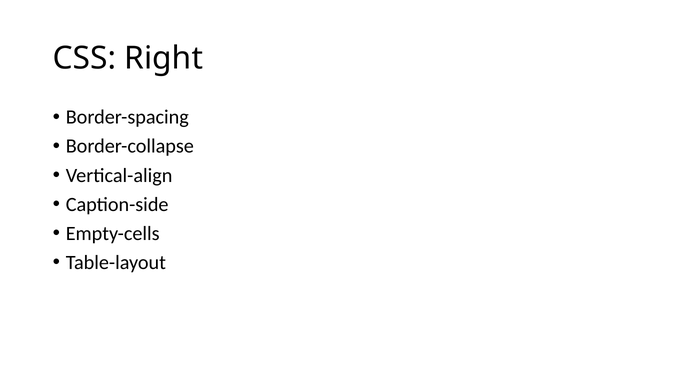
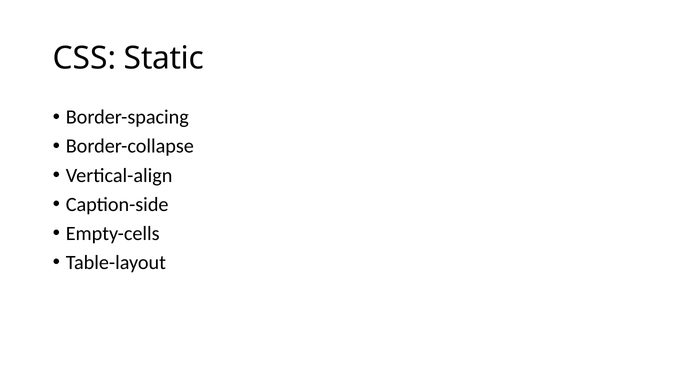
Right: Right -> Static
